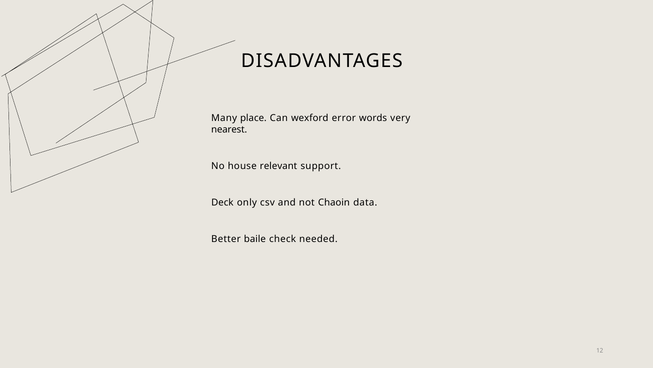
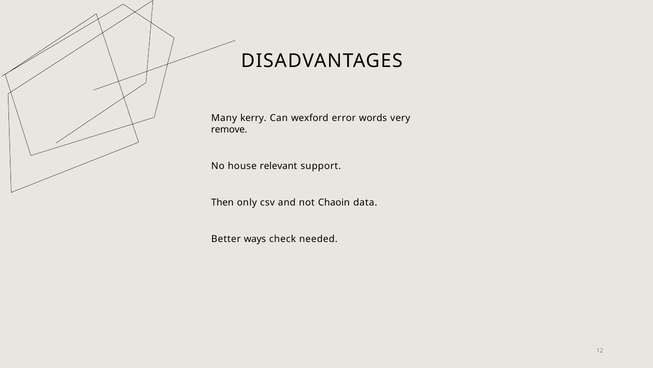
place: place -> kerry
nearest: nearest -> remove
Deck: Deck -> Then
baile: baile -> ways
